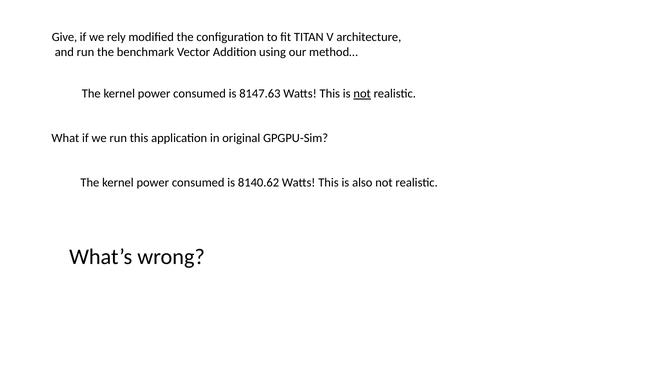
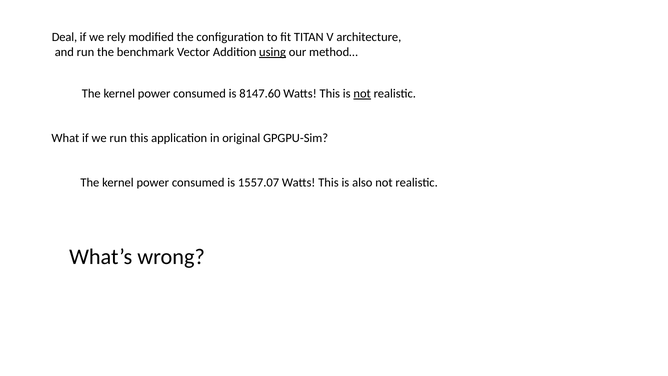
Give: Give -> Deal
using underline: none -> present
8147.63: 8147.63 -> 8147.60
8140.62: 8140.62 -> 1557.07
